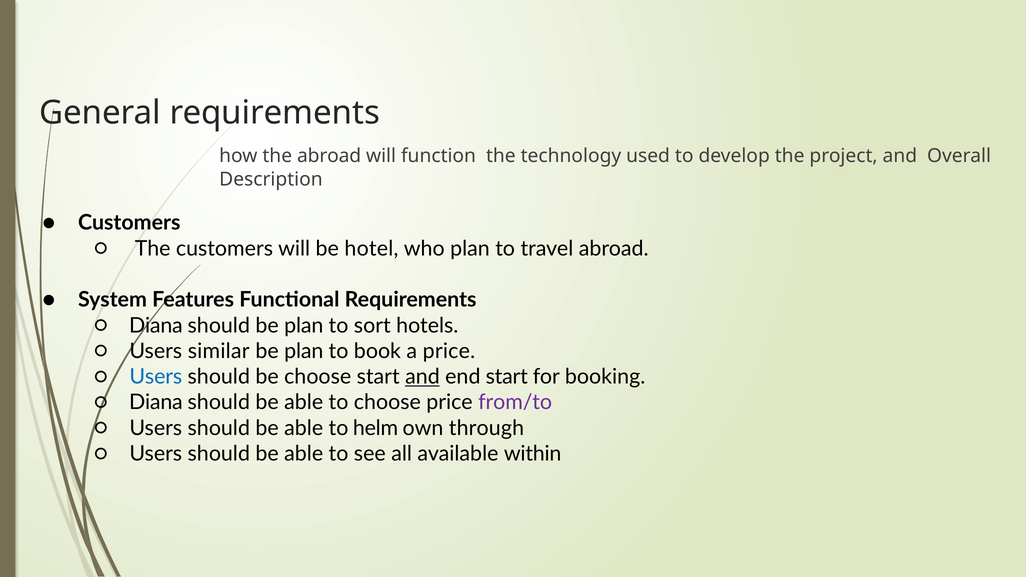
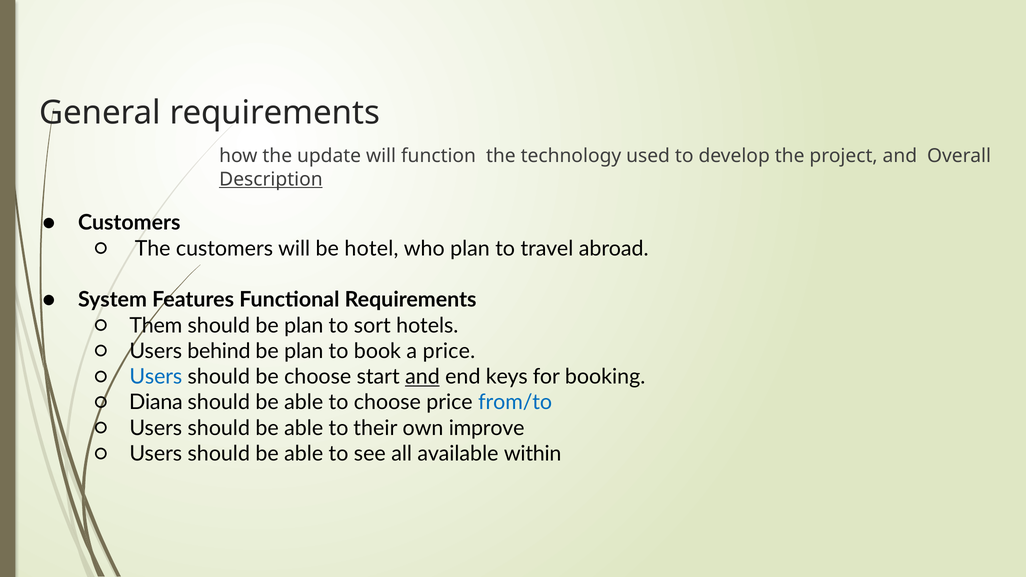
the abroad: abroad -> update
Description underline: none -> present
Diana at (156, 326): Diana -> Them
similar: similar -> behind
end start: start -> keys
from/to colour: purple -> blue
helm: helm -> their
through: through -> improve
